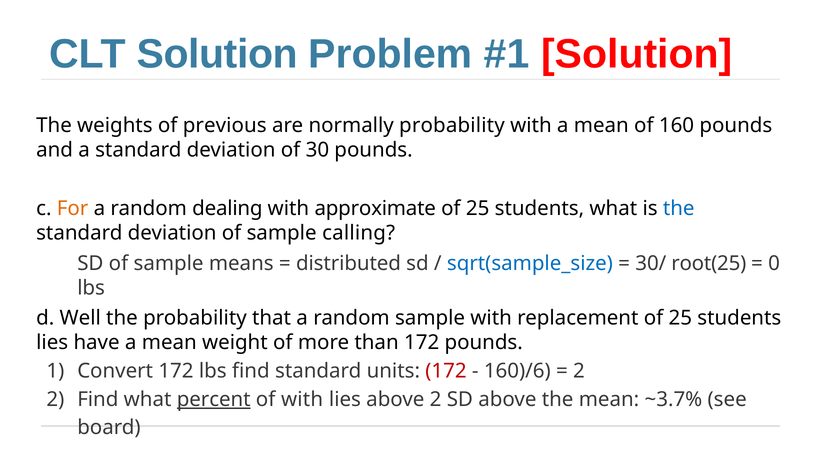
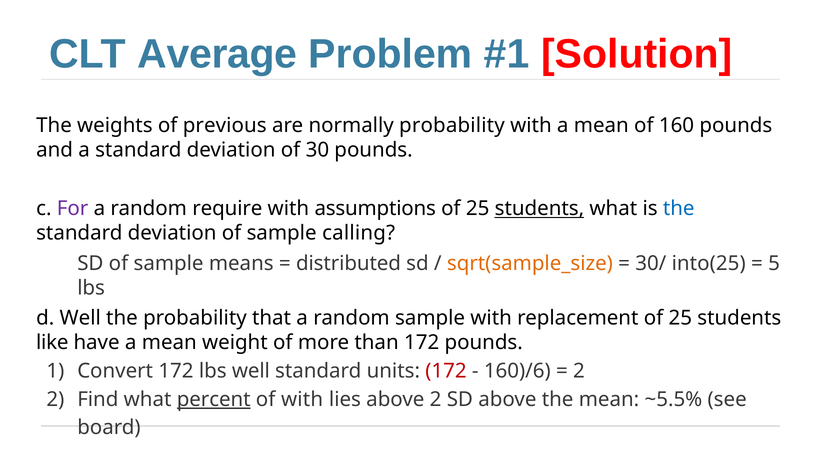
CLT Solution: Solution -> Average
For colour: orange -> purple
dealing: dealing -> require
approximate: approximate -> assumptions
students at (539, 208) underline: none -> present
sqrt(sample_size colour: blue -> orange
root(25: root(25 -> into(25
0: 0 -> 5
lies at (52, 343): lies -> like
lbs find: find -> well
~3.7%: ~3.7% -> ~5.5%
